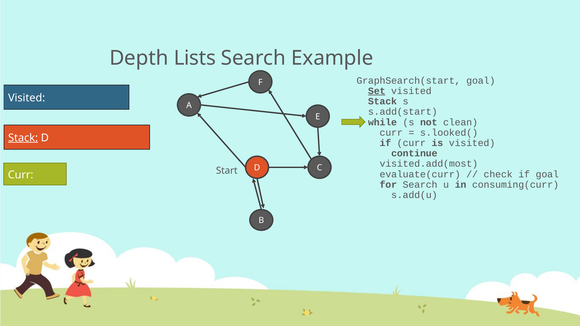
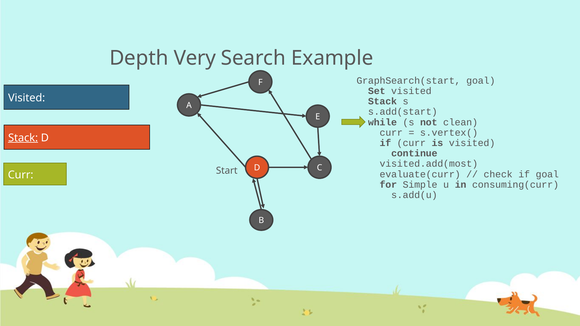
Lists: Lists -> Very
Set underline: present -> none
s.looked(: s.looked( -> s.vertex(
for Search: Search -> Simple
